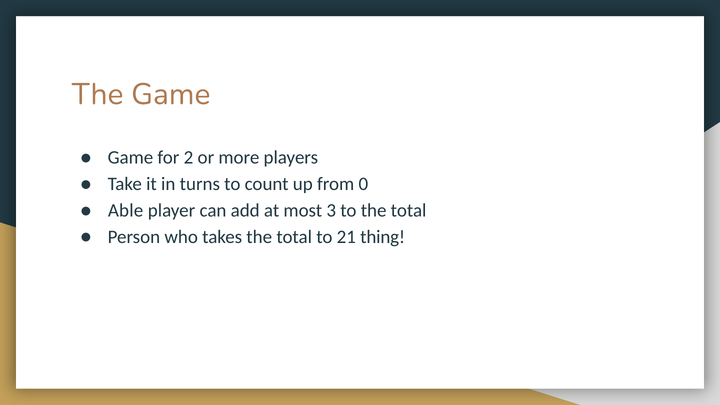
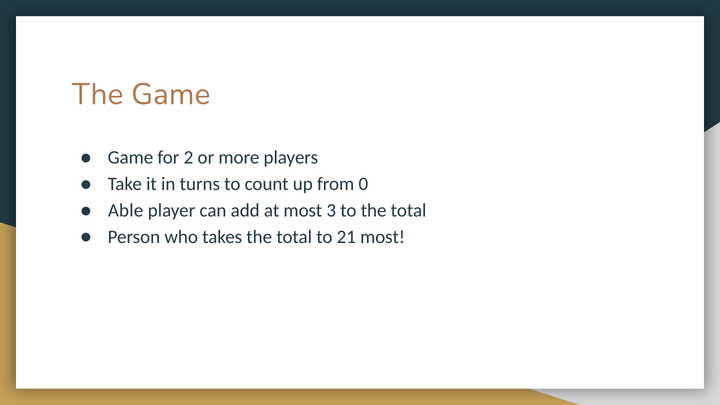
21 thing: thing -> most
